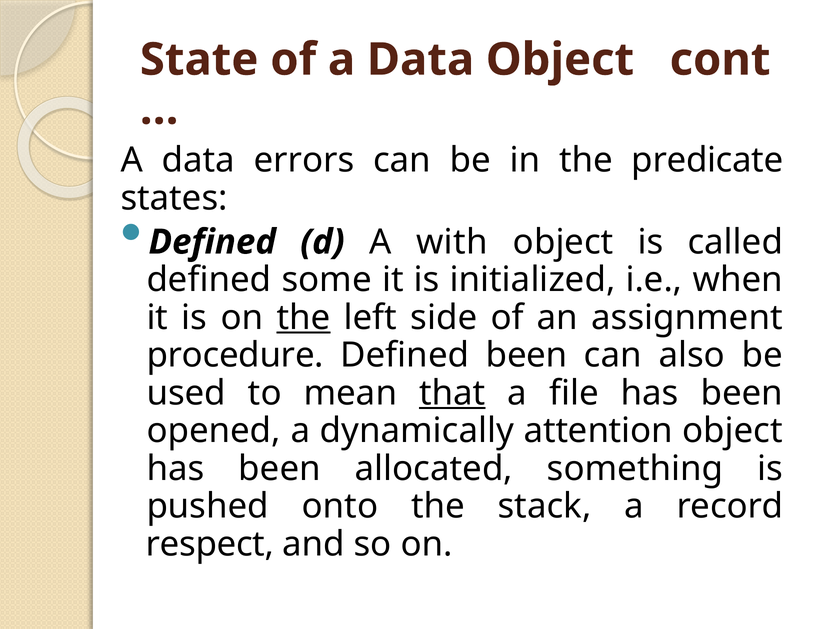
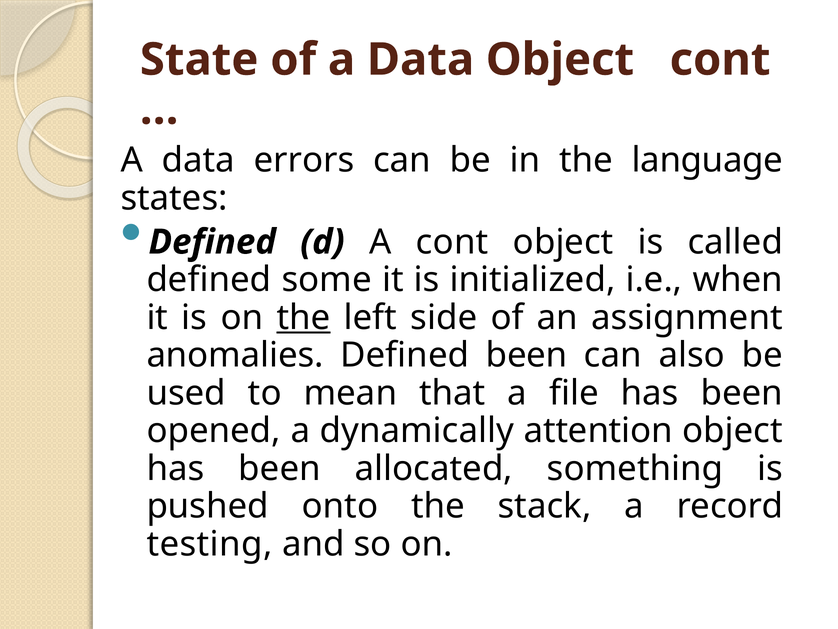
predicate: predicate -> language
A with: with -> cont
procedure: procedure -> anomalies
that underline: present -> none
respect: respect -> testing
